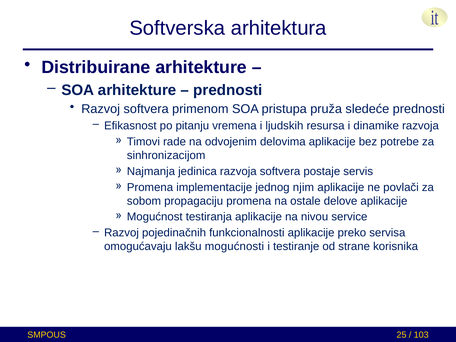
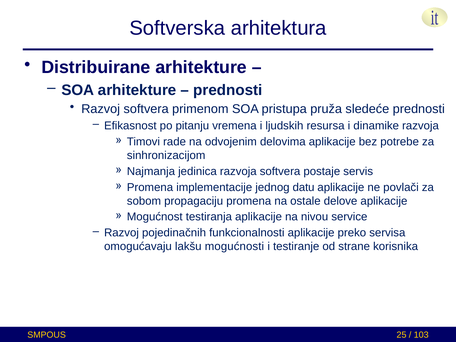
njim: njim -> datu
